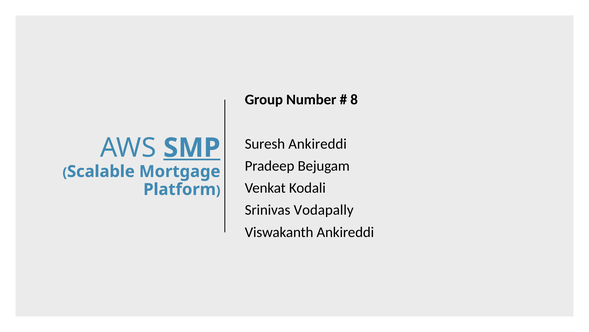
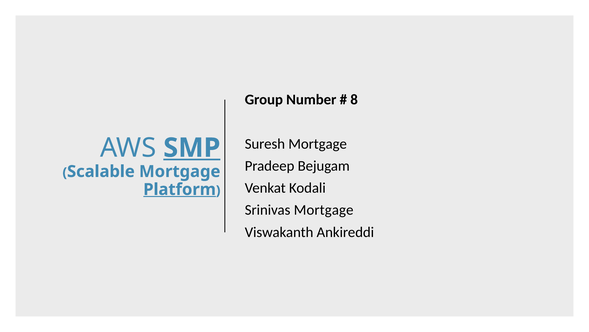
Suresh Ankireddi: Ankireddi -> Mortgage
Platform underline: none -> present
Srinivas Vodapally: Vodapally -> Mortgage
